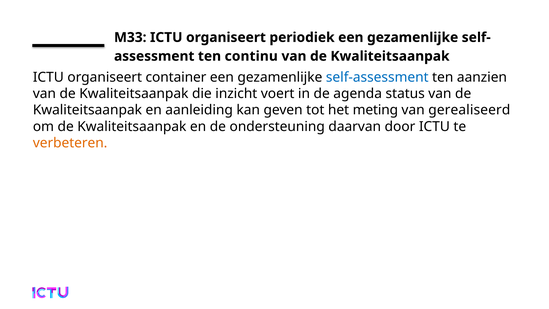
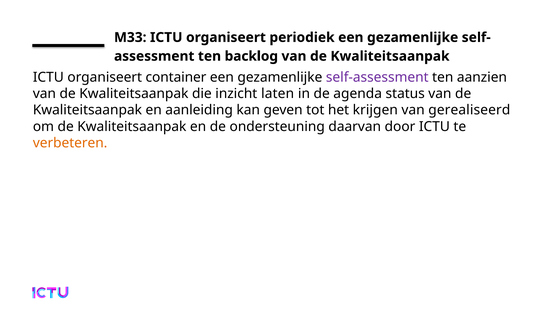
continu: continu -> backlog
self-assessment colour: blue -> purple
voert: voert -> laten
meting: meting -> krijgen
